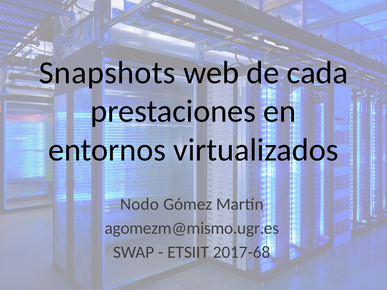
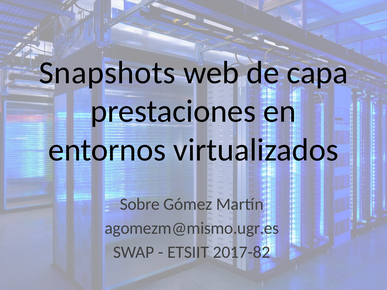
cada: cada -> capa
Nodo: Nodo -> Sobre
2017-68: 2017-68 -> 2017-82
